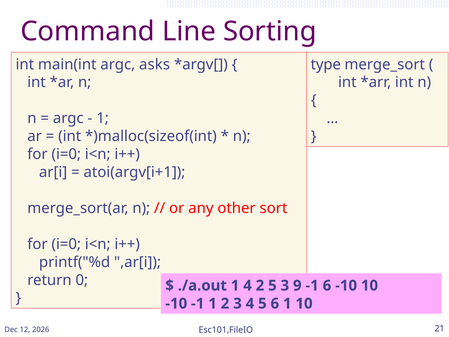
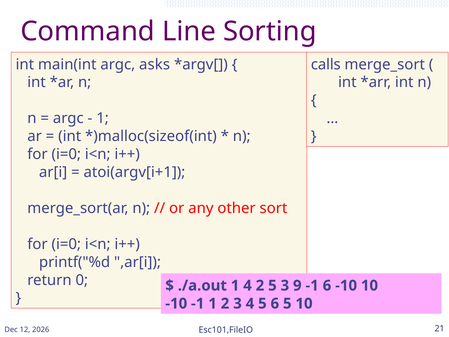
type: type -> calls
6 1: 1 -> 5
